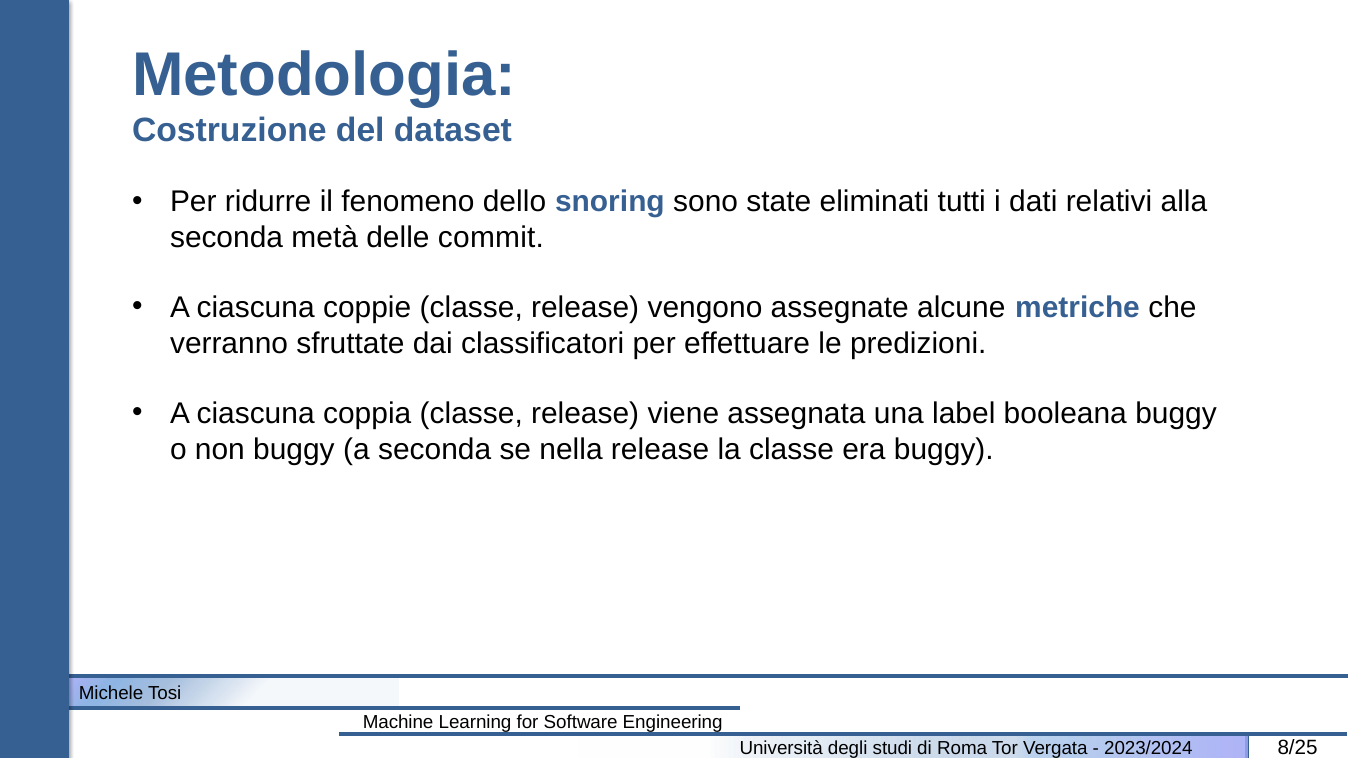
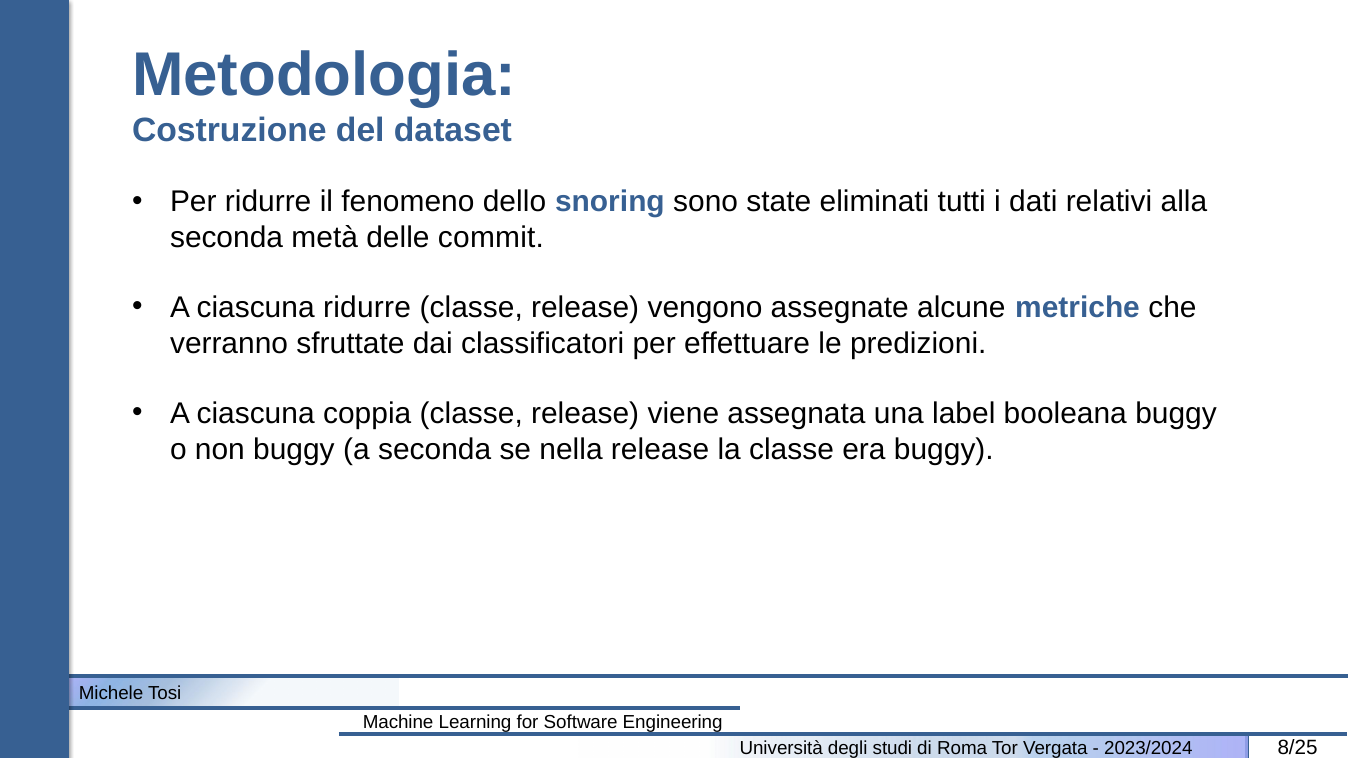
ciascuna coppie: coppie -> ridurre
